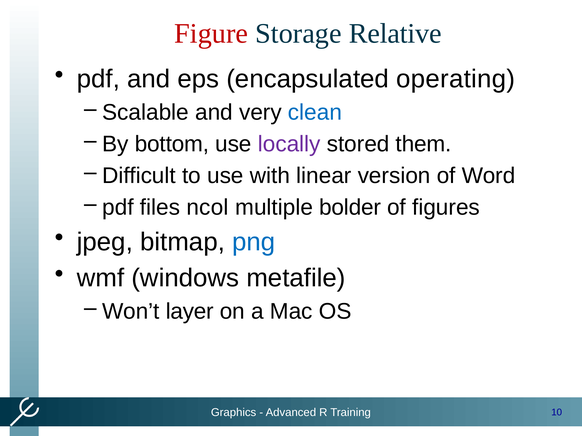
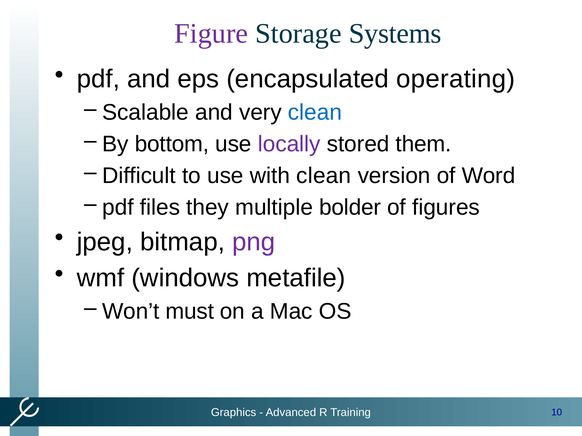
Figure colour: red -> purple
Relative: Relative -> Systems
with linear: linear -> clean
ncol: ncol -> they
png colour: blue -> purple
layer: layer -> must
